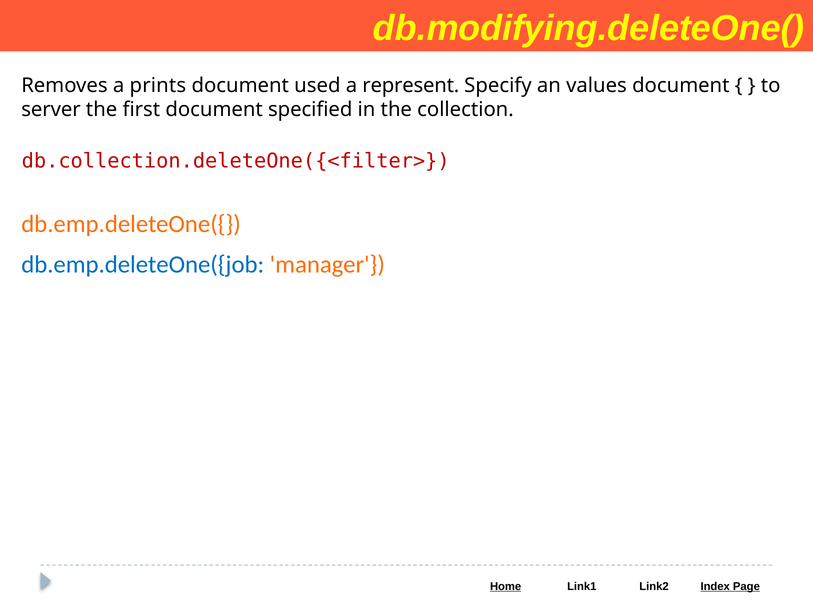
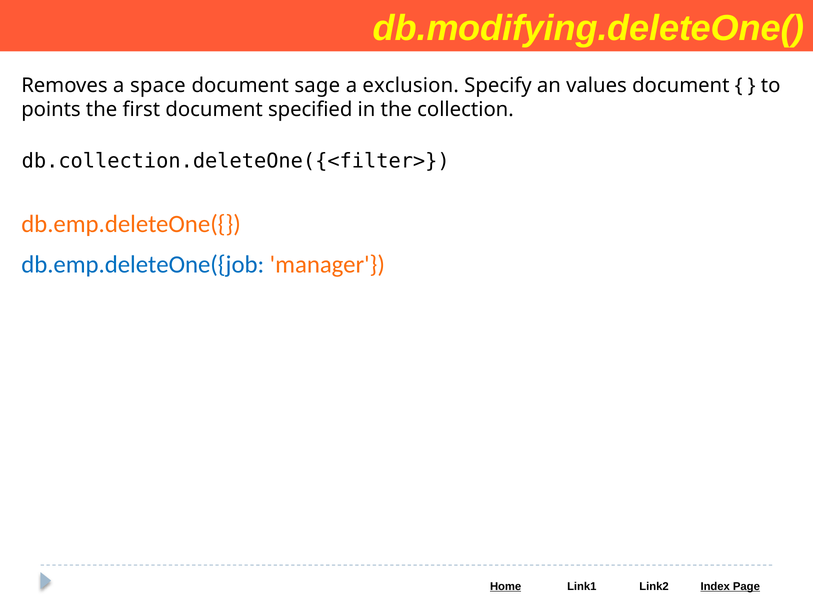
prints: prints -> space
used: used -> sage
represent: represent -> exclusion
server: server -> points
db.collection.deleteOne({<filter> colour: red -> black
